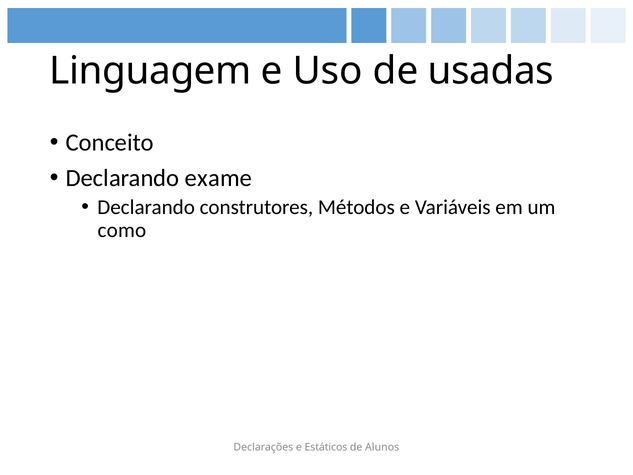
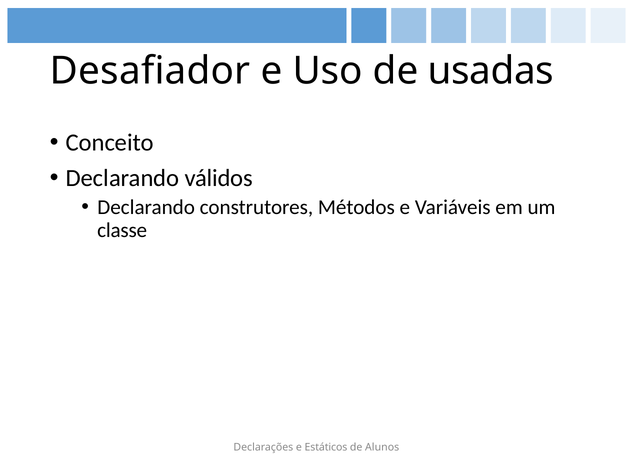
Linguagem: Linguagem -> Desafiador
exame: exame -> válidos
como: como -> classe
